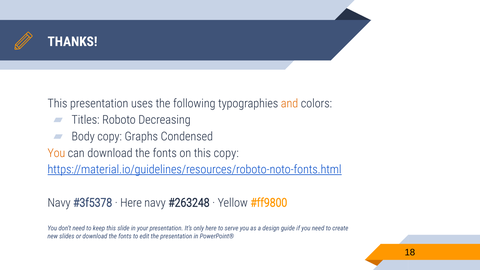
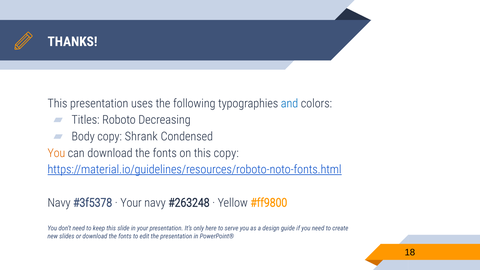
and colour: orange -> blue
Graphs: Graphs -> Shrank
Here at (131, 203): Here -> Your
